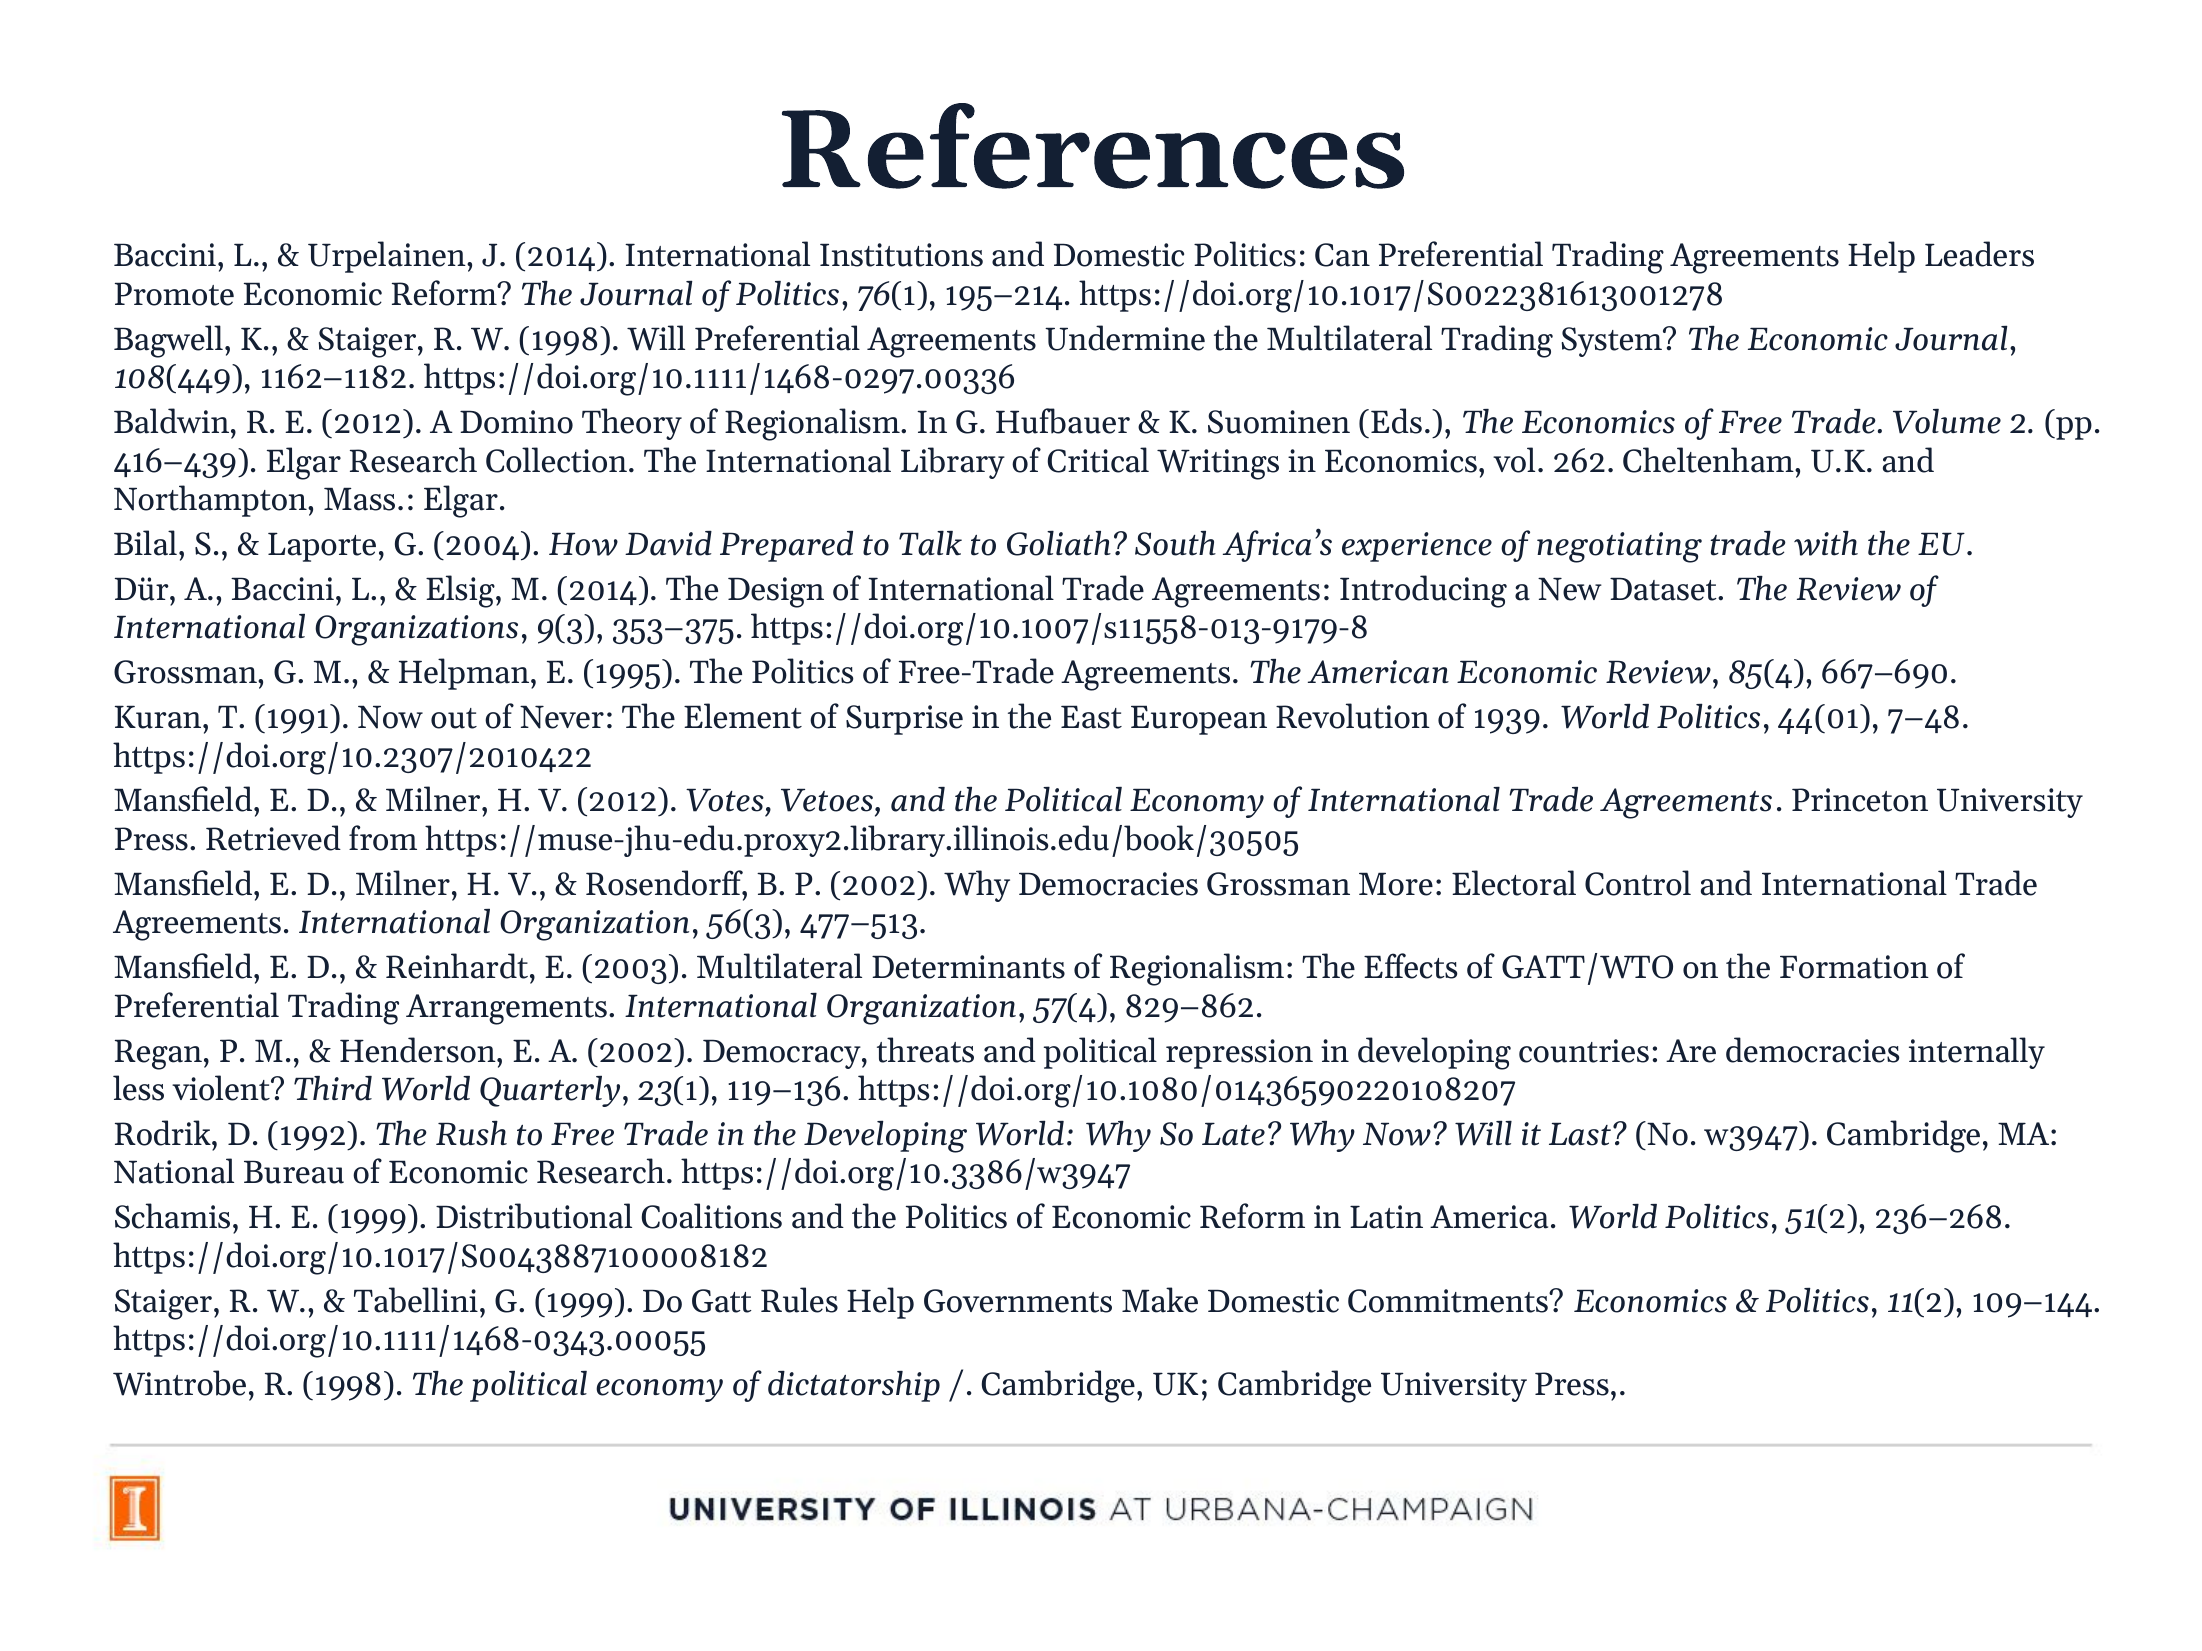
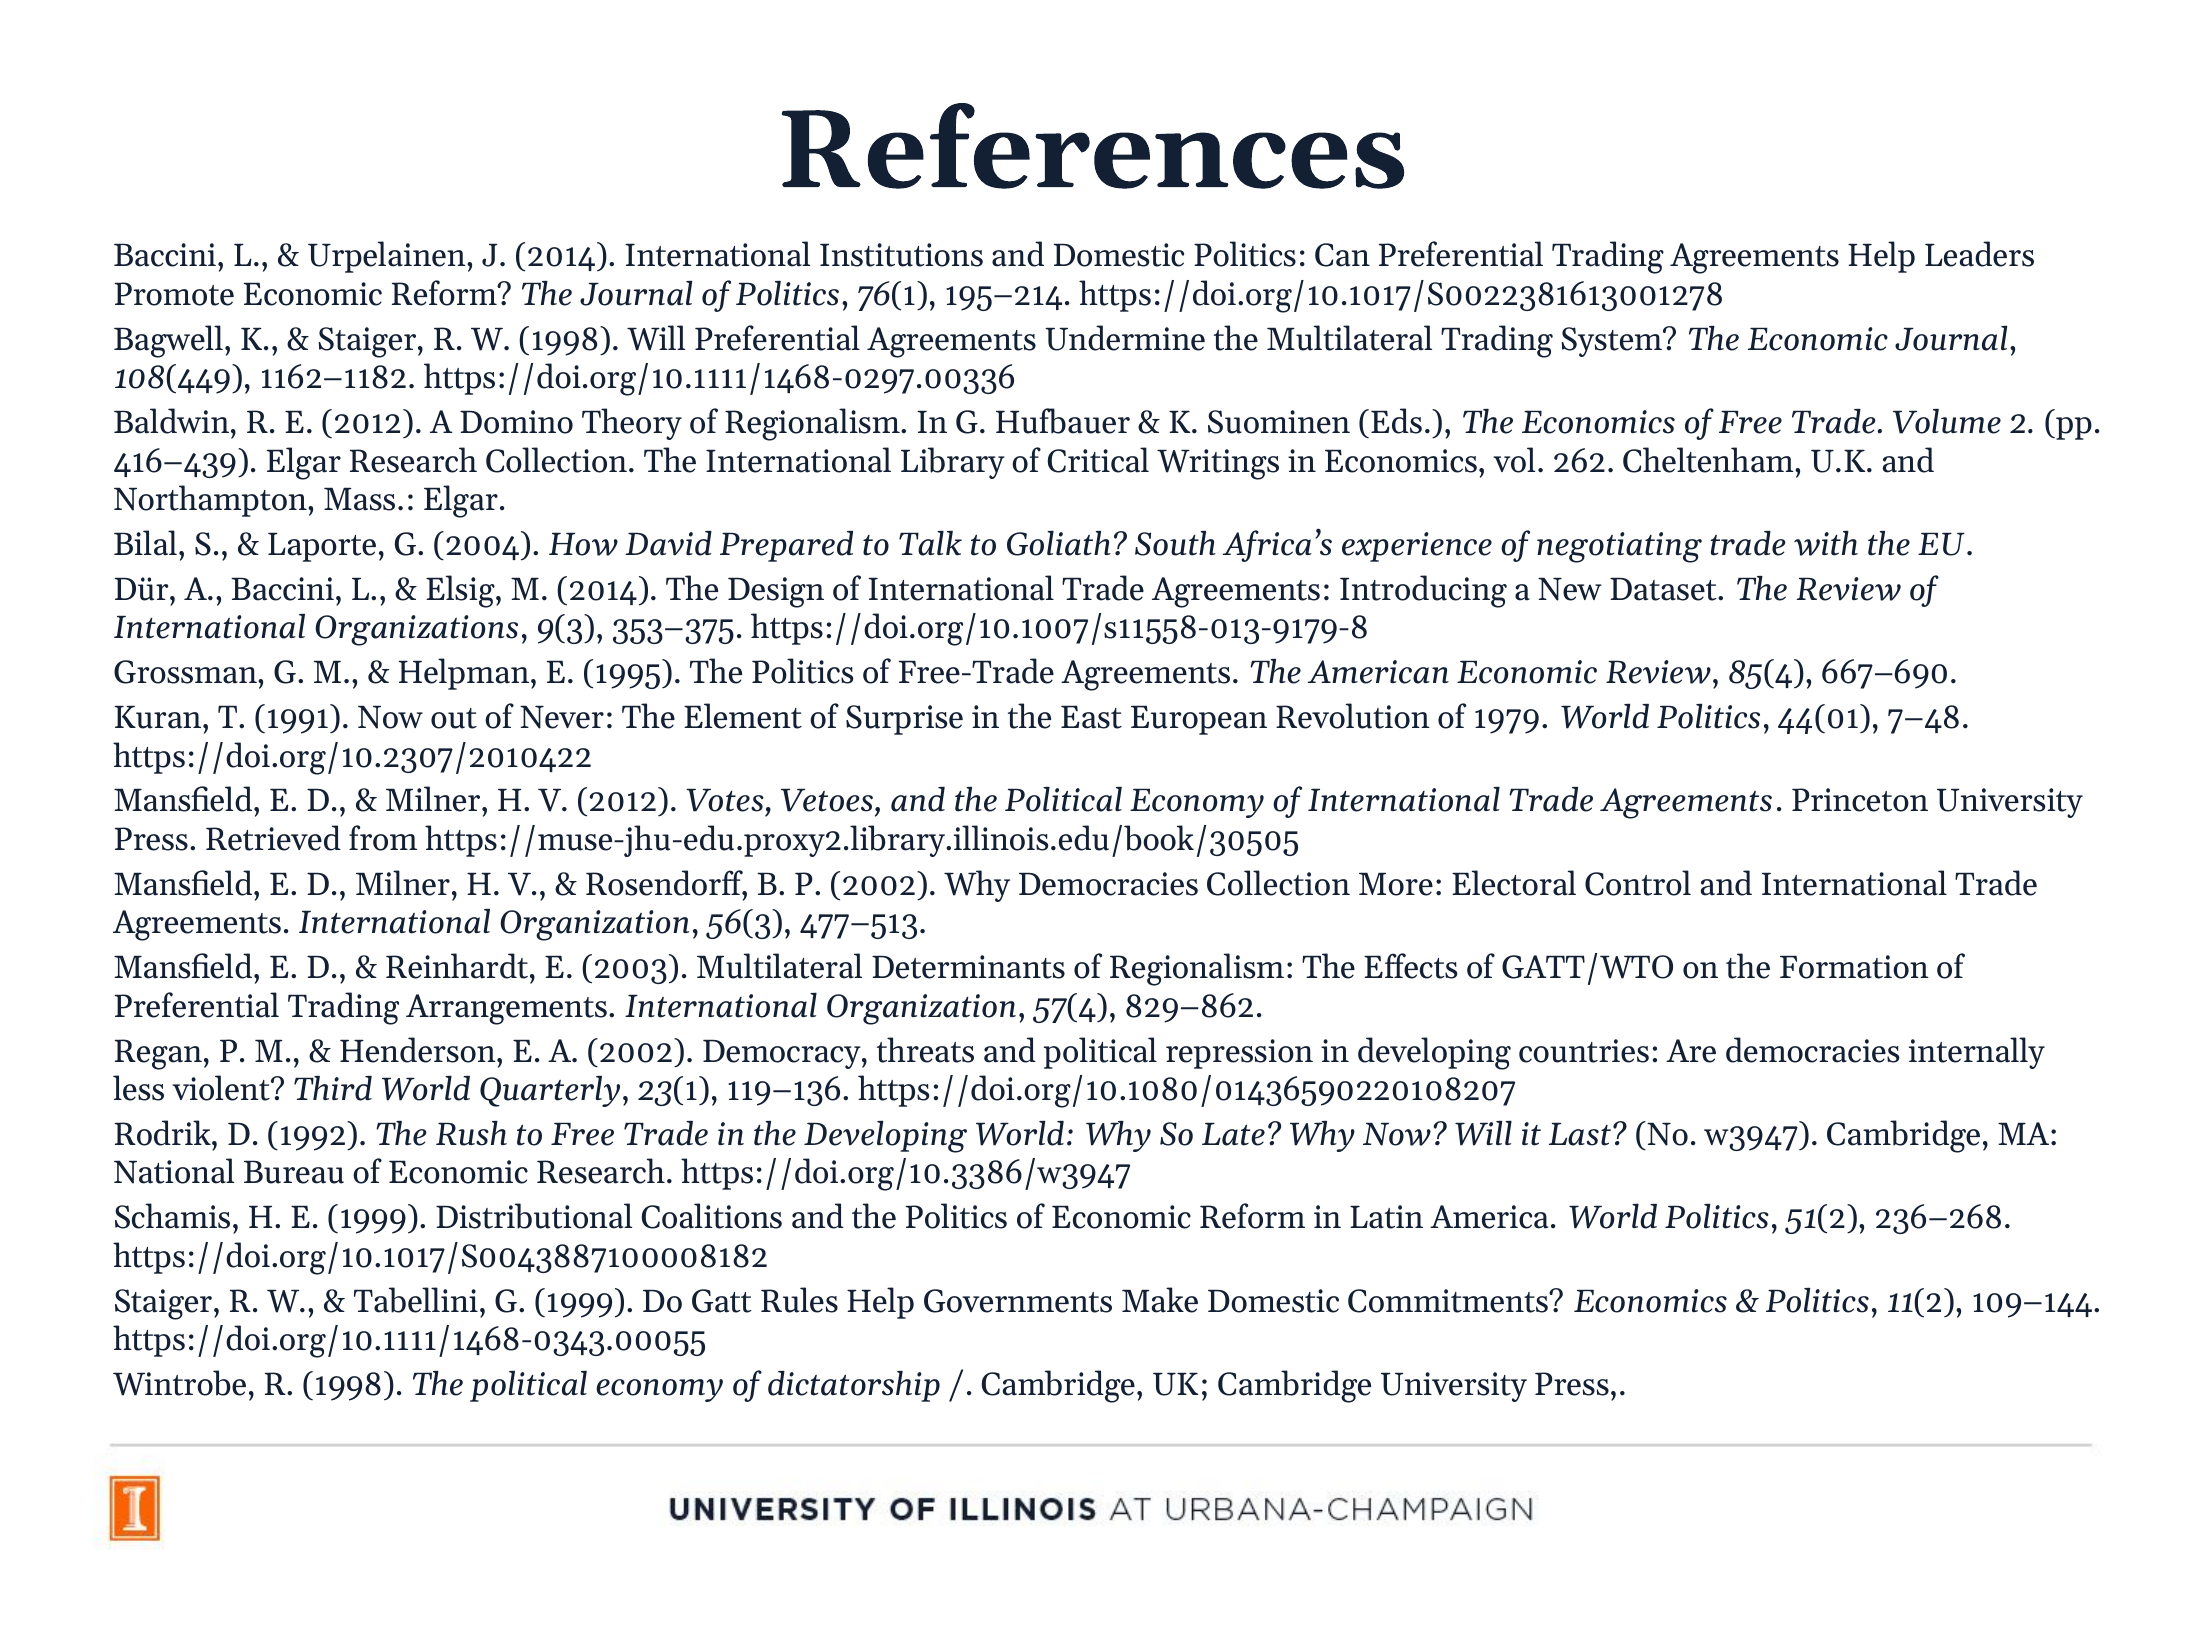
1939: 1939 -> 1979
Democracies Grossman: Grossman -> Collection
